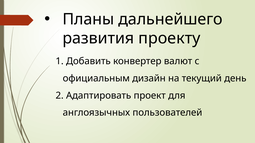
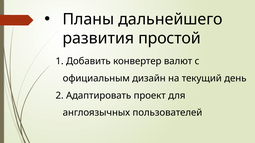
проекту: проекту -> простой
